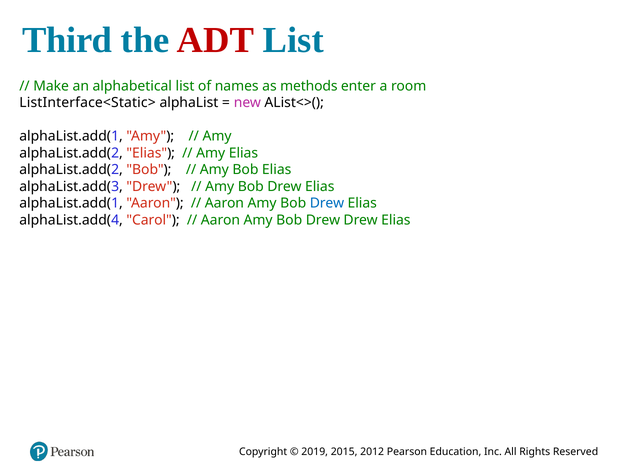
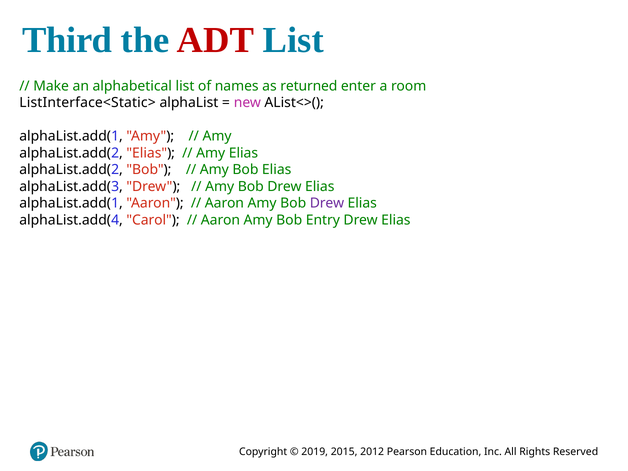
methods: methods -> returned
Drew at (327, 203) colour: blue -> purple
Drew at (323, 220): Drew -> Entry
